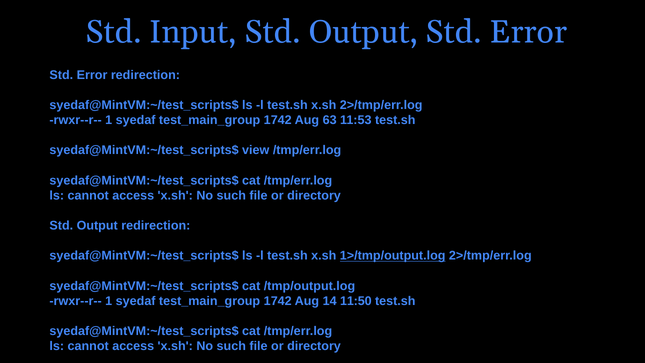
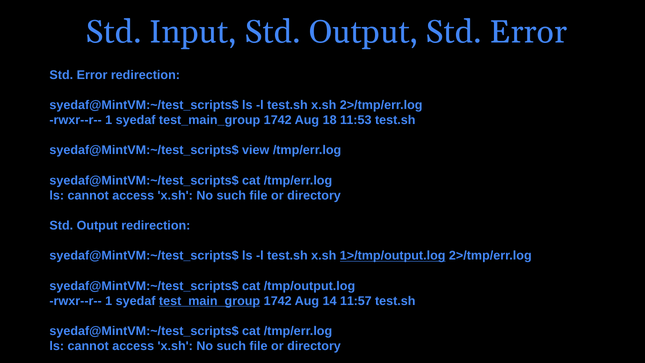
63: 63 -> 18
test_main_group at (210, 301) underline: none -> present
11:50: 11:50 -> 11:57
